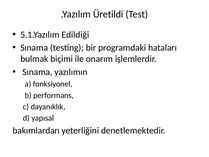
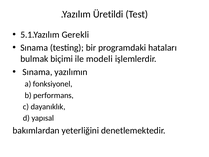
Edildiği: Edildiği -> Gerekli
onarım: onarım -> modeli
